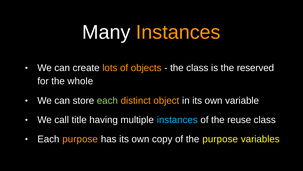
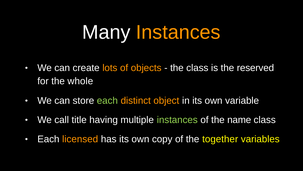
instances at (177, 119) colour: light blue -> light green
reuse: reuse -> name
Each purpose: purpose -> licensed
the purpose: purpose -> together
